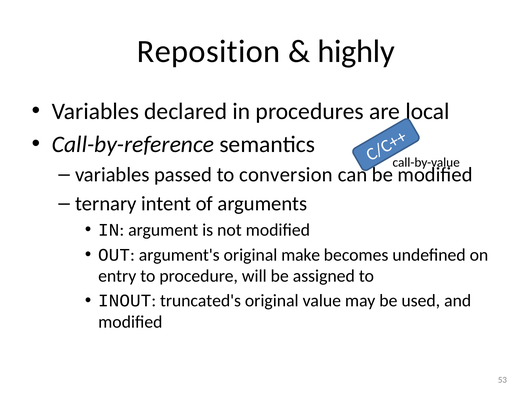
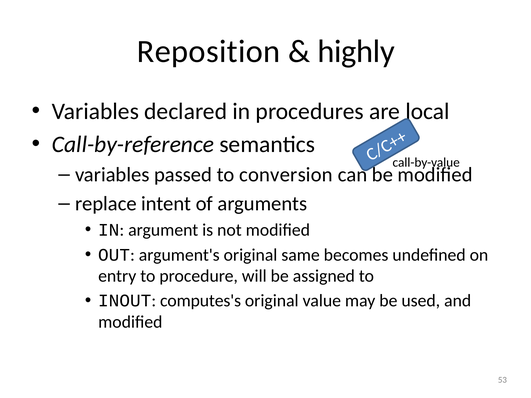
ternary: ternary -> replace
make: make -> same
truncated's: truncated's -> computes's
